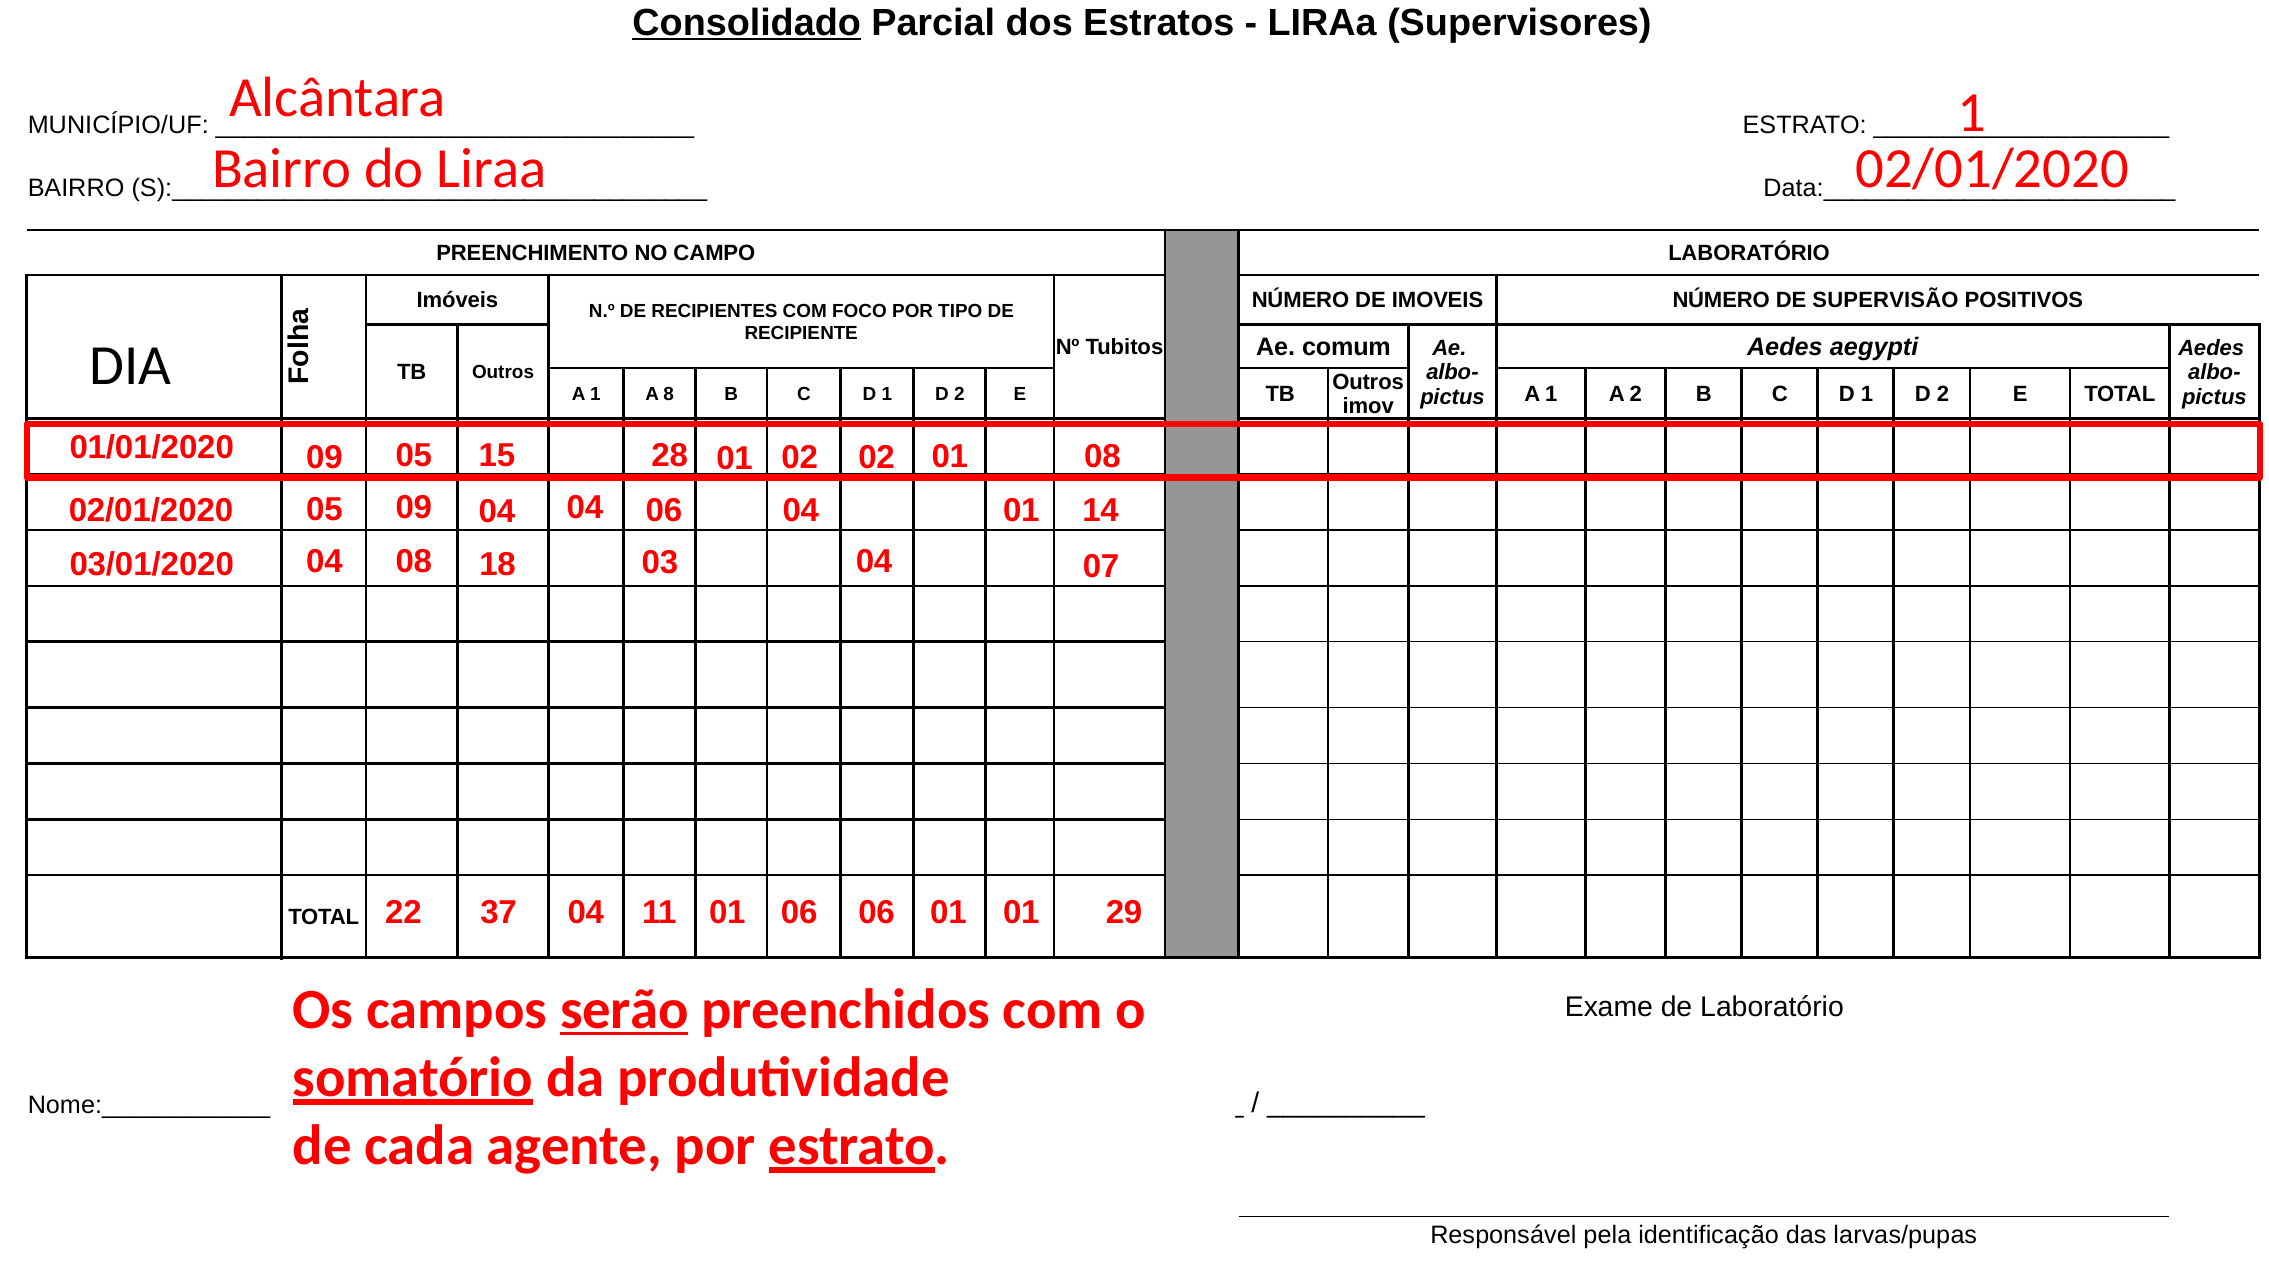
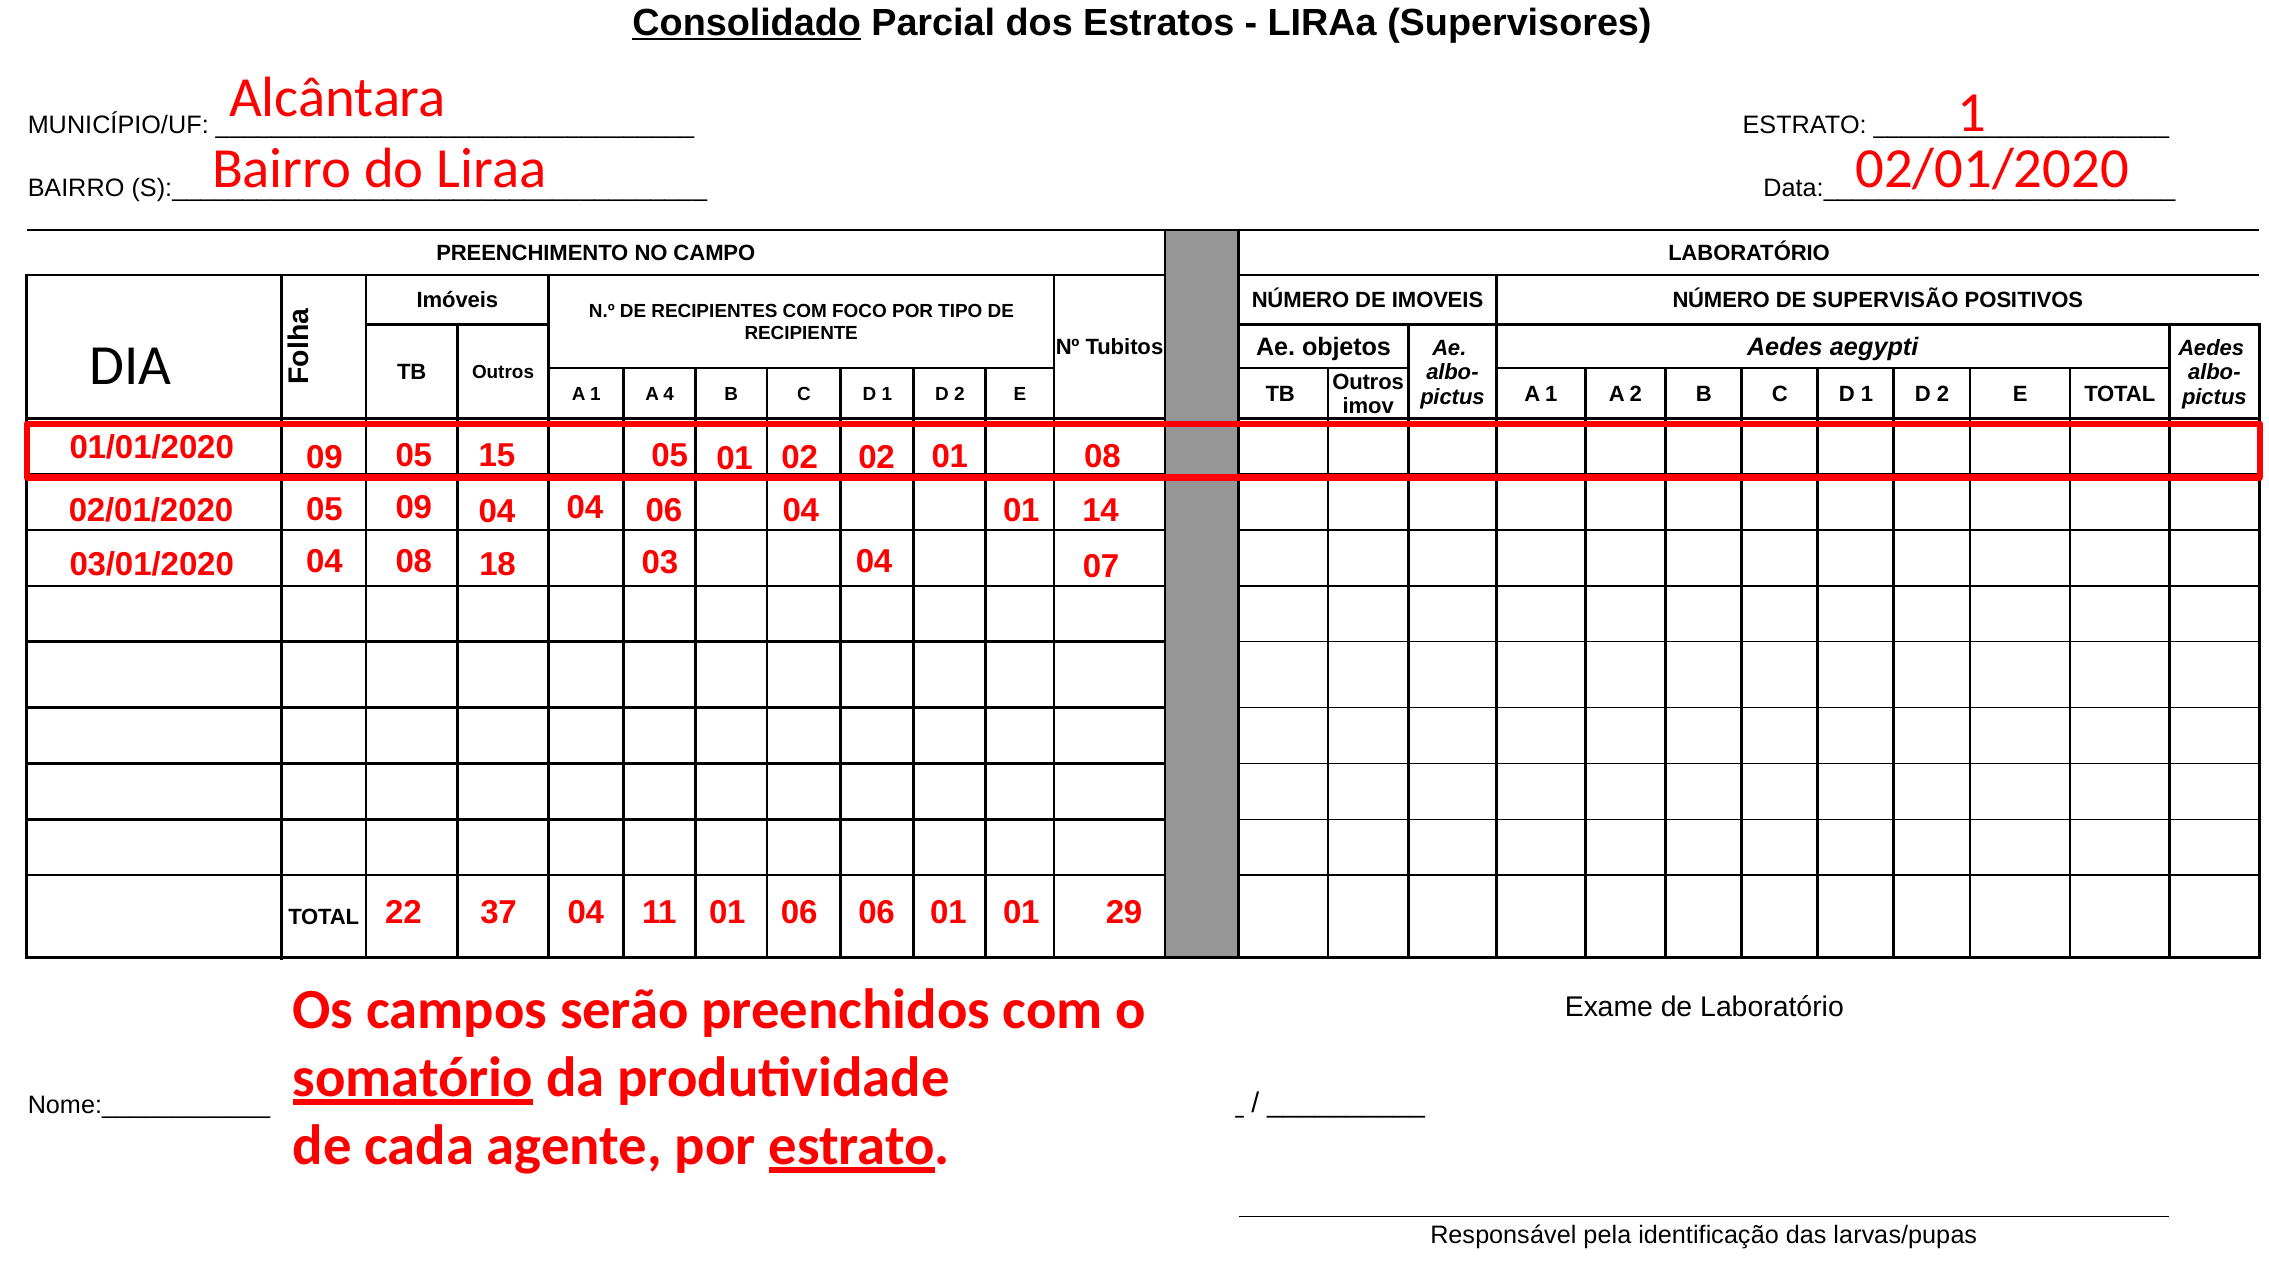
comum: comum -> objetos
8: 8 -> 4
15 28: 28 -> 05
serão underline: present -> none
